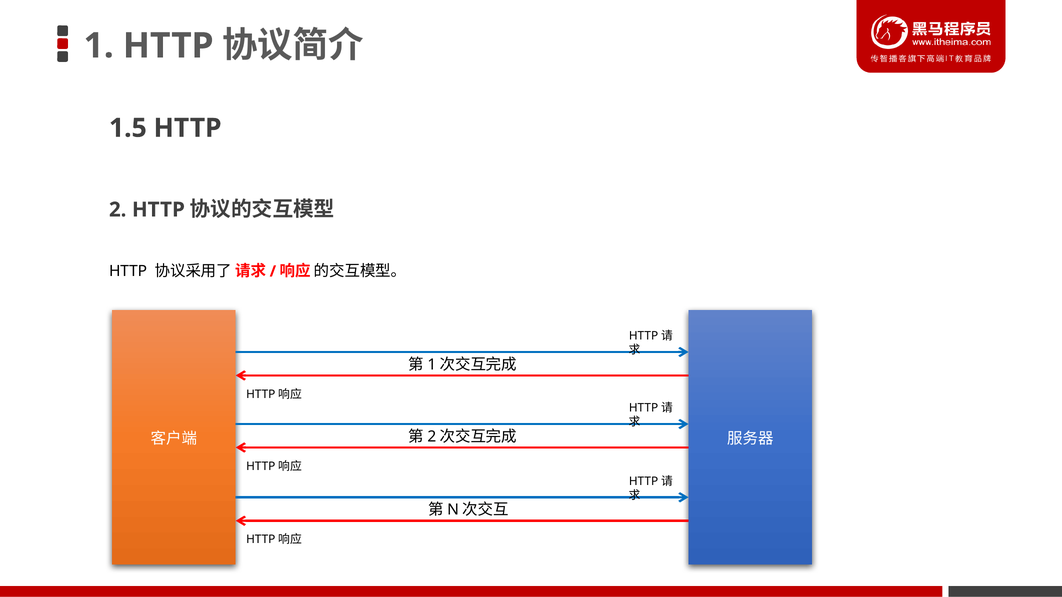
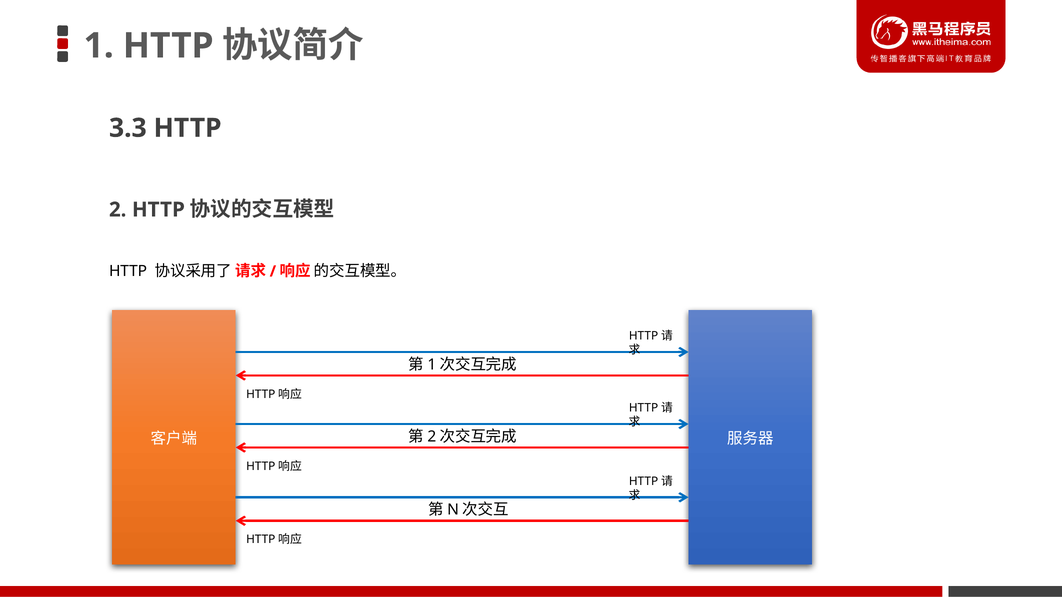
1.5: 1.5 -> 3.3
